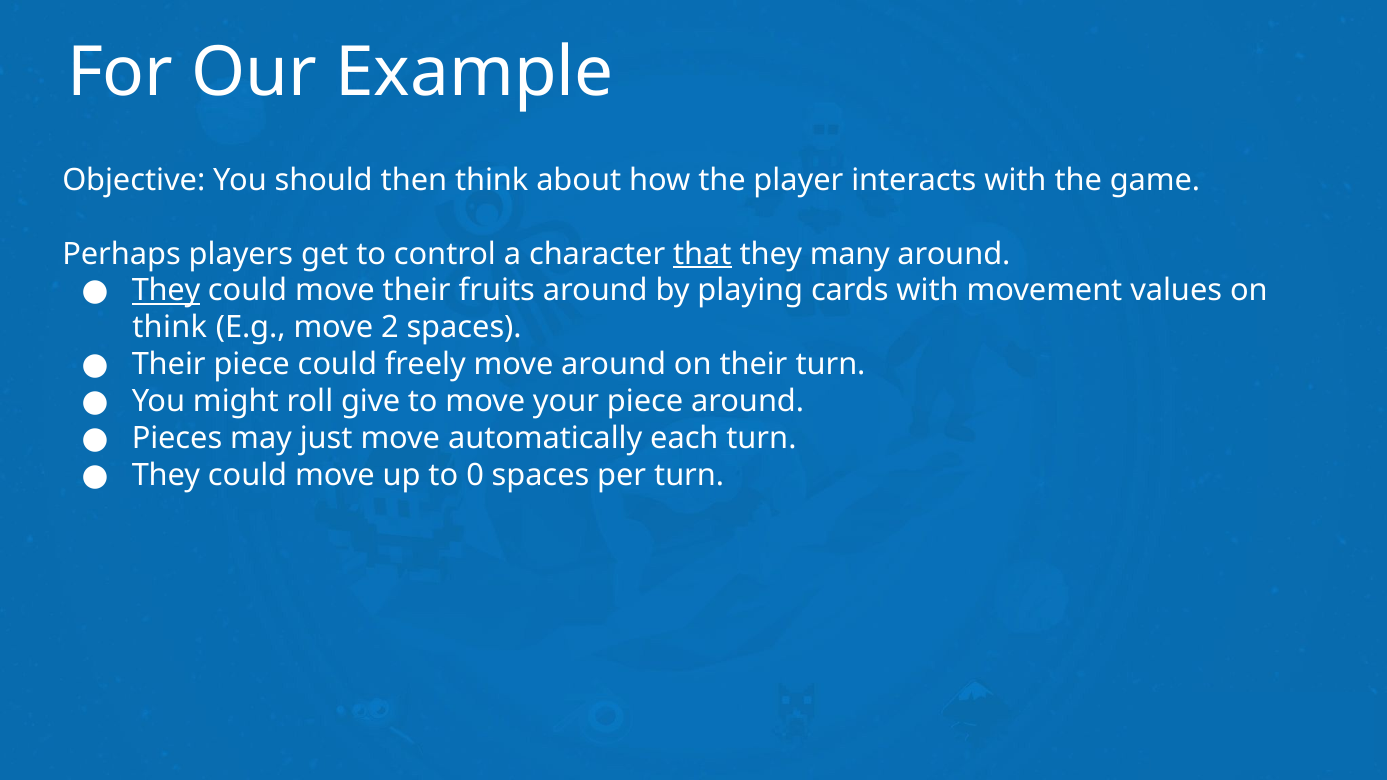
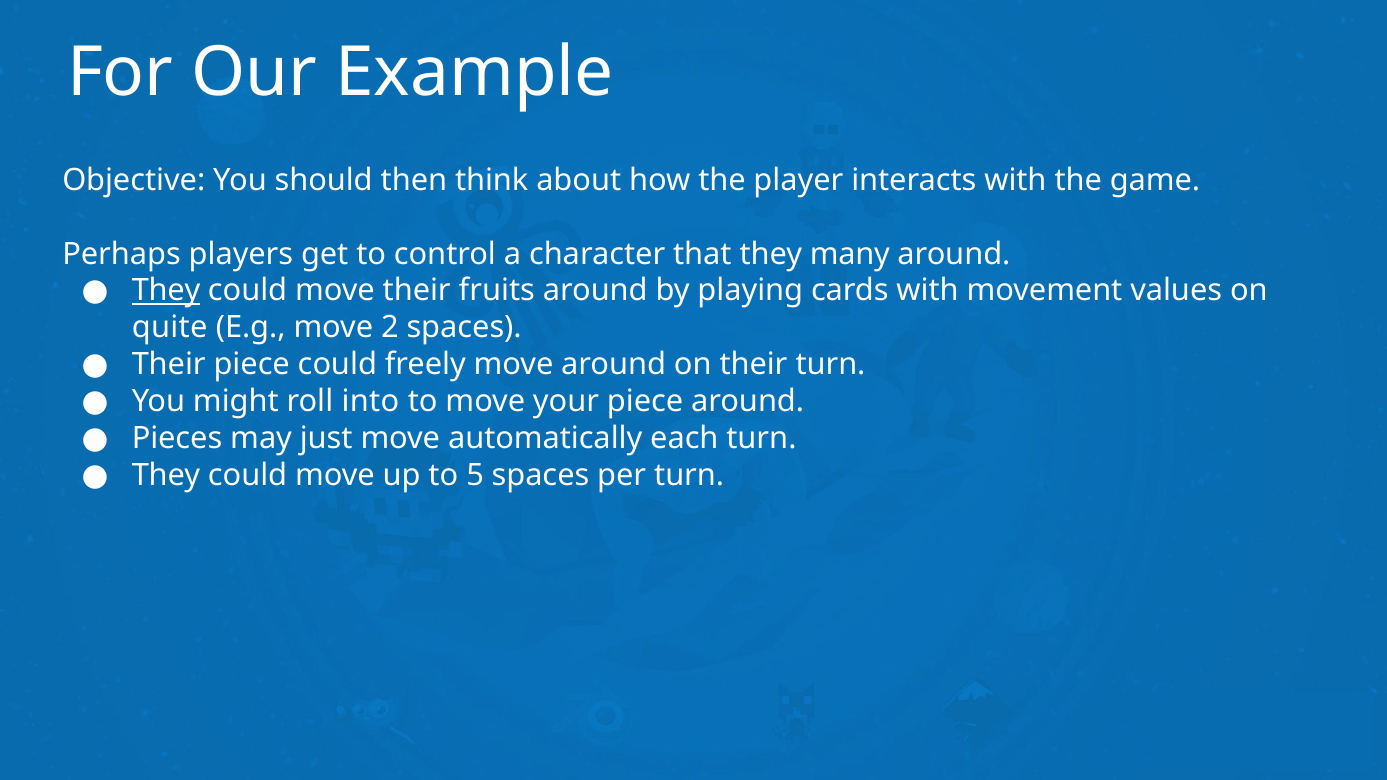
that underline: present -> none
think at (170, 328): think -> quite
give: give -> into
0: 0 -> 5
